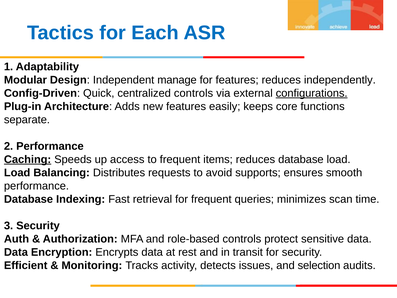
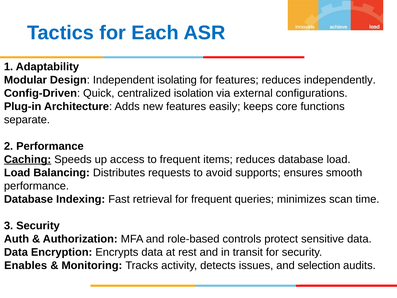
manage: manage -> isolating
centralized controls: controls -> isolation
configurations underline: present -> none
Efficient: Efficient -> Enables
